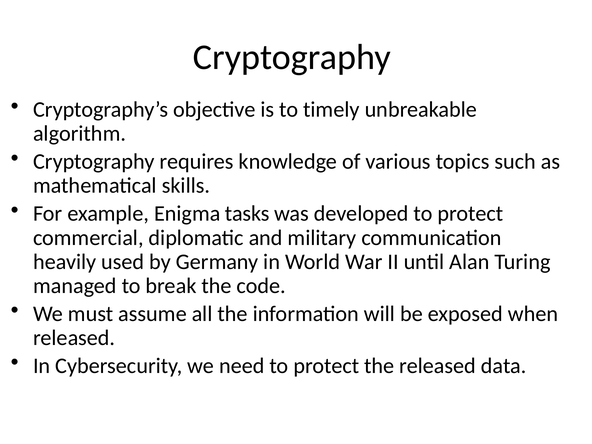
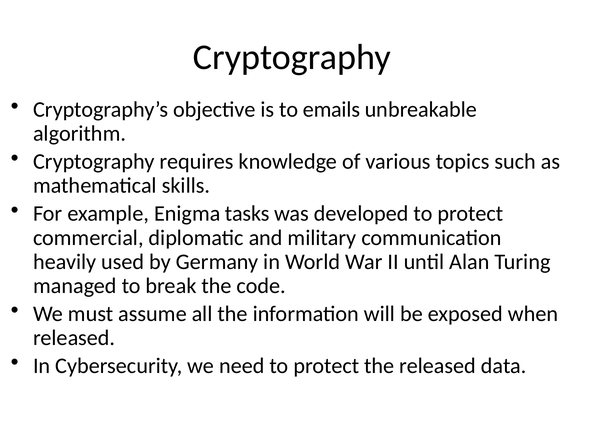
timely: timely -> emails
